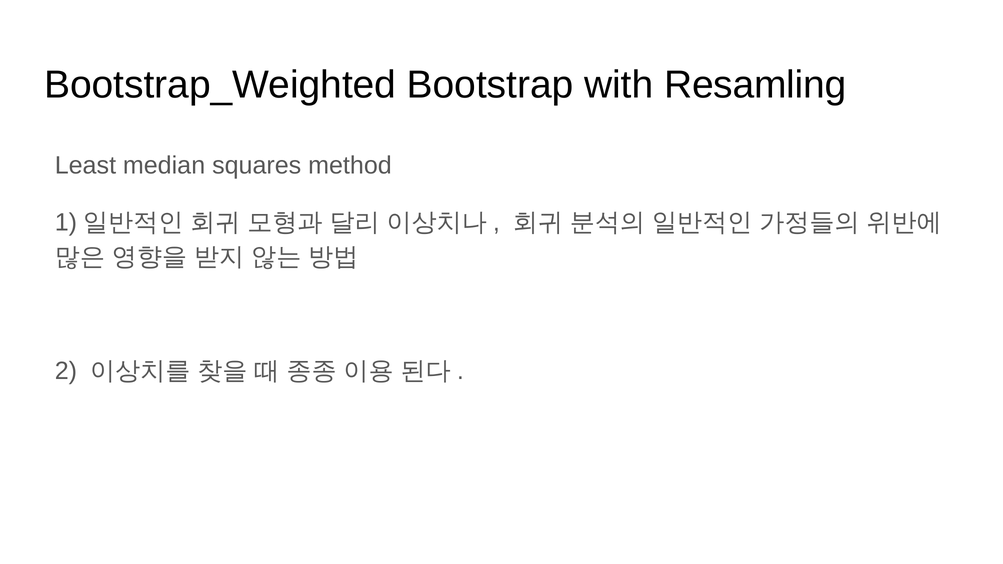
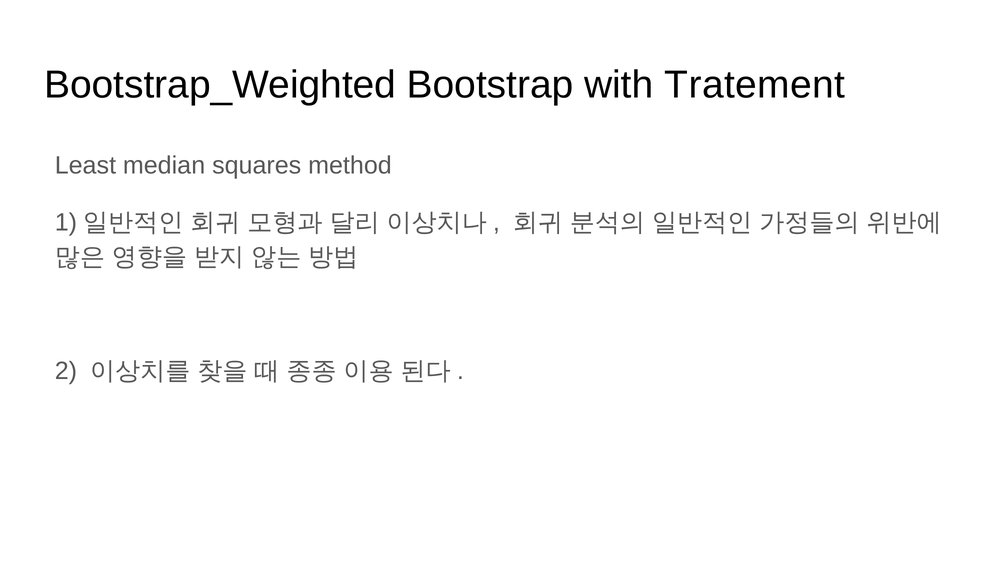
Resamling: Resamling -> Tratement
